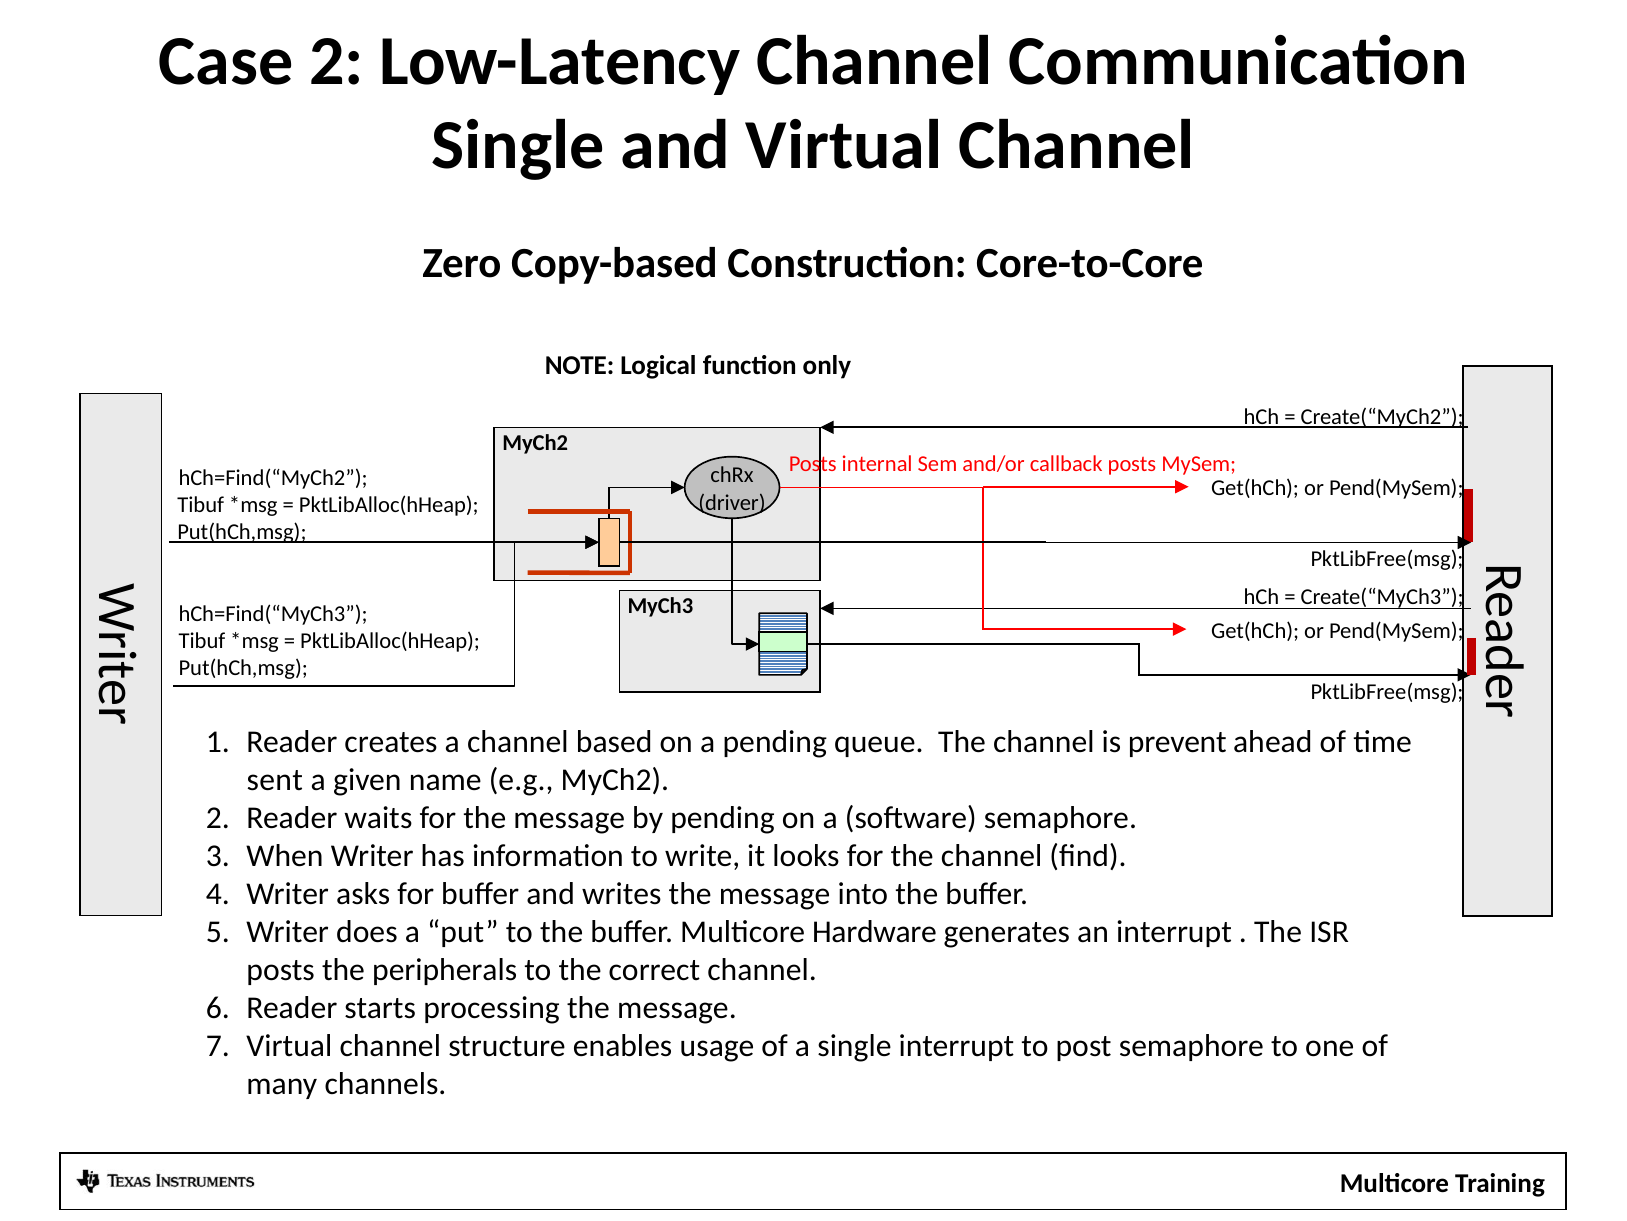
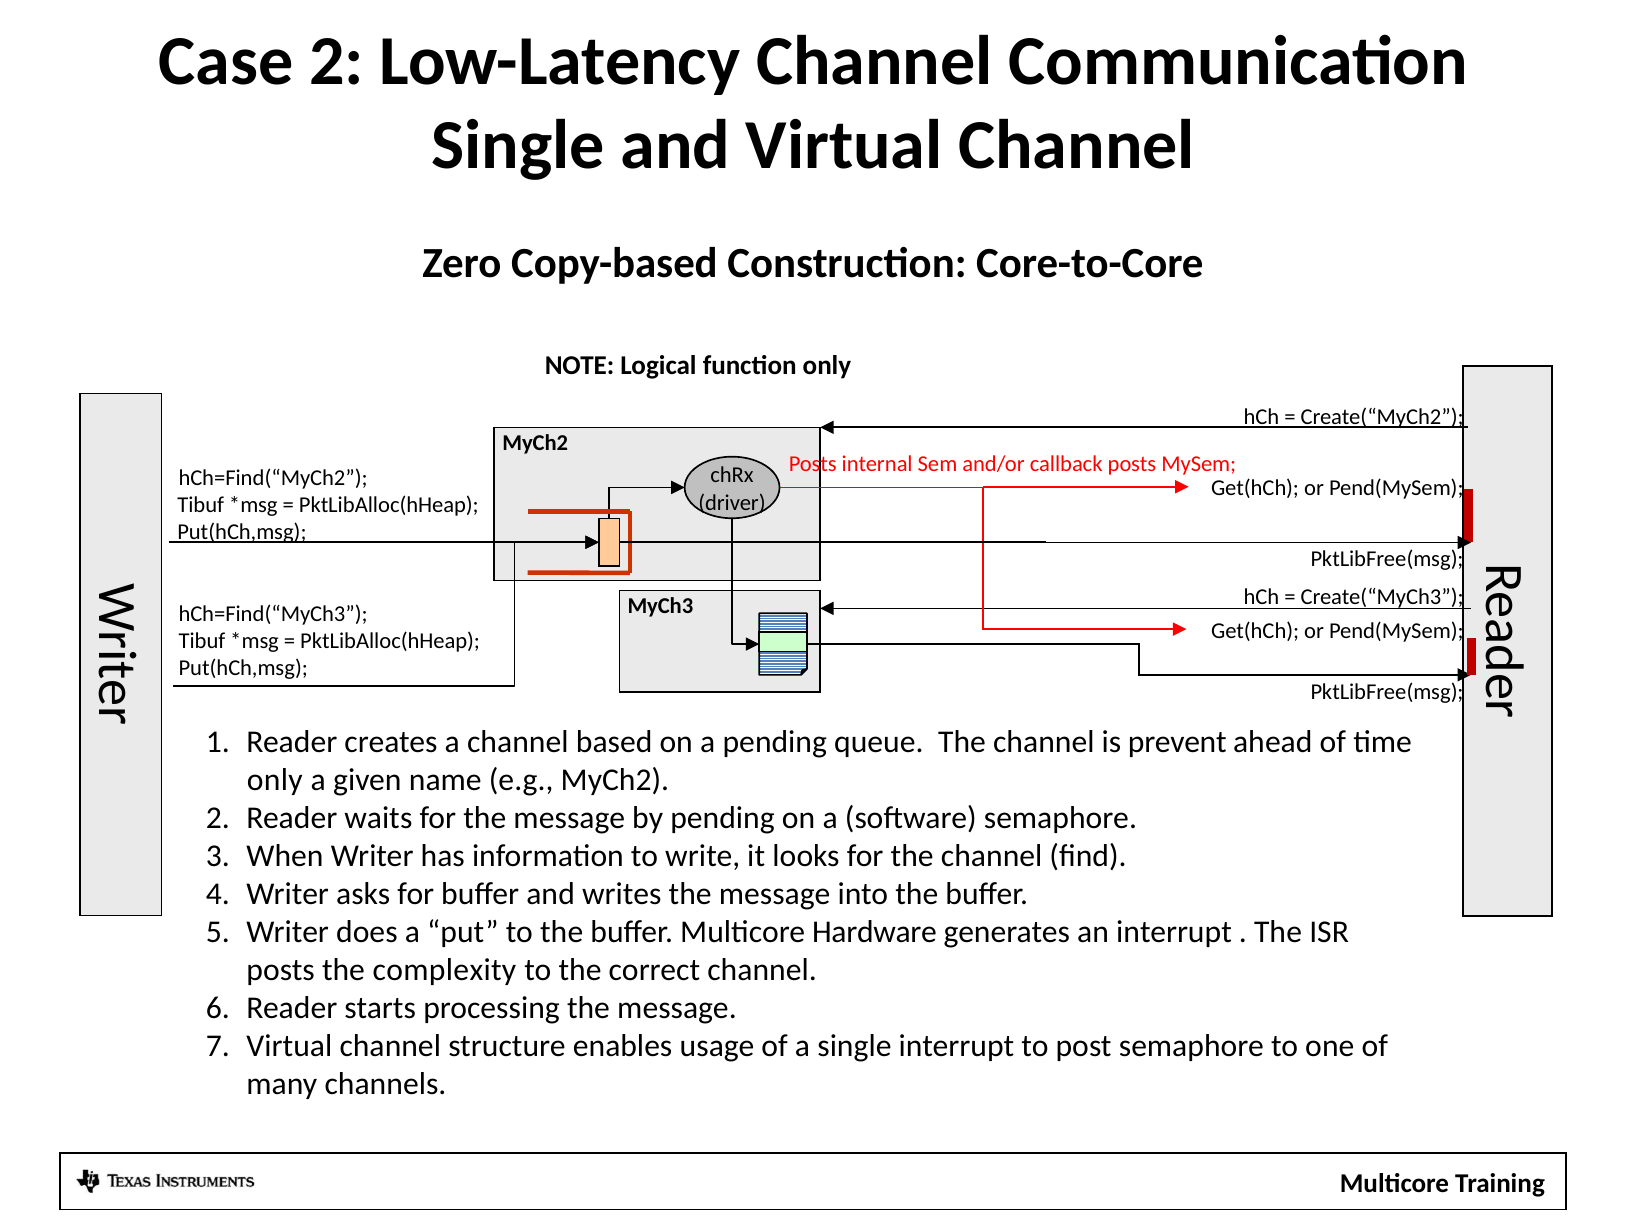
sent at (275, 779): sent -> only
peripherals: peripherals -> complexity
